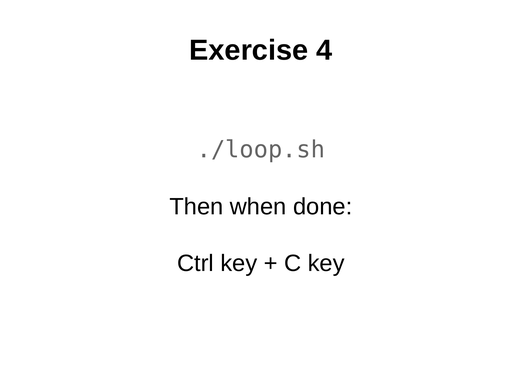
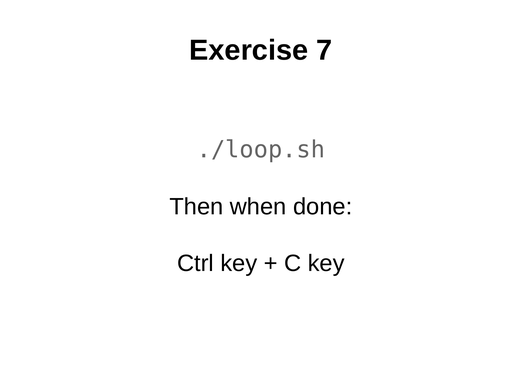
4: 4 -> 7
